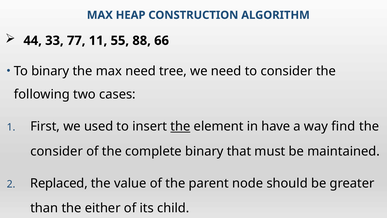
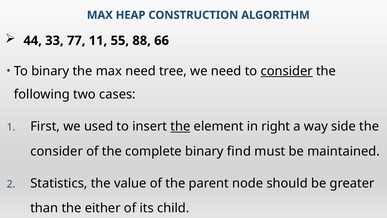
consider at (287, 71) underline: none -> present
have: have -> right
find: find -> side
that: that -> find
Replaced: Replaced -> Statistics
